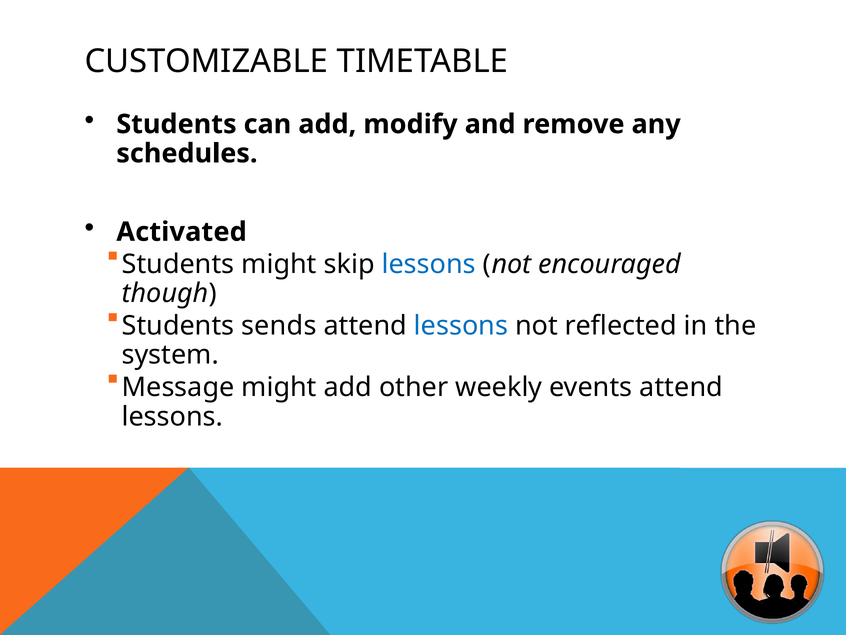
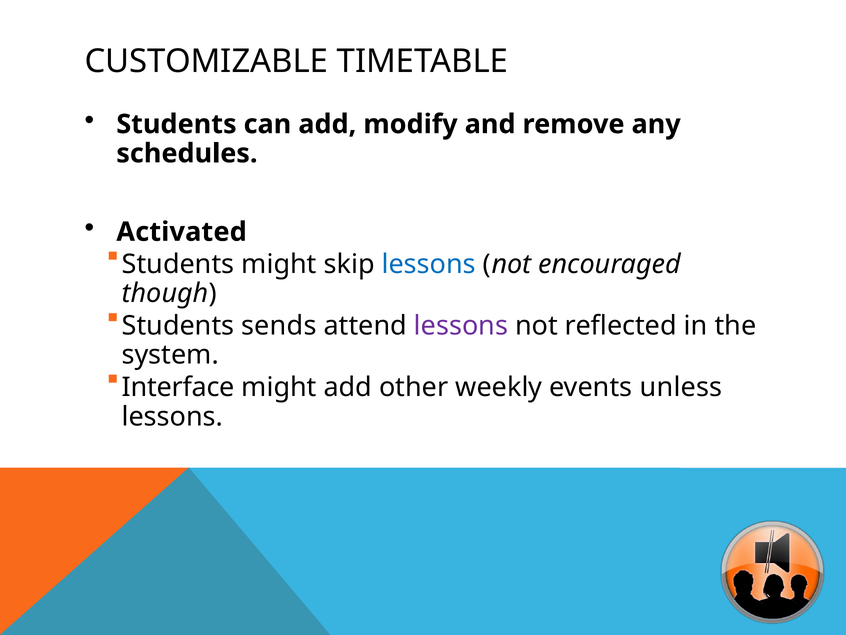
lessons at (461, 326) colour: blue -> purple
Message: Message -> Interface
events attend: attend -> unless
